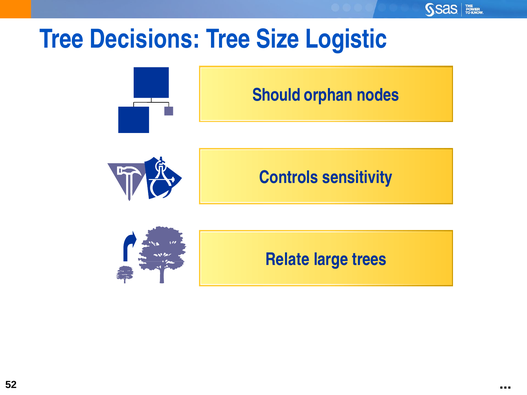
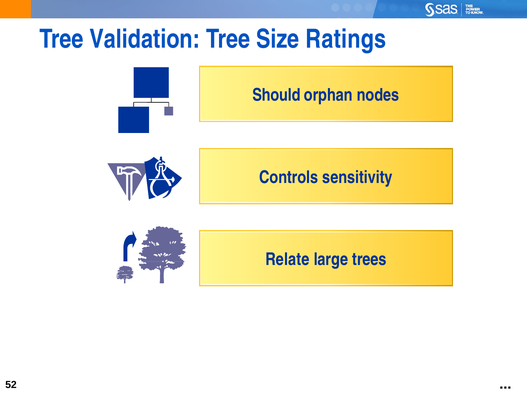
Decisions: Decisions -> Validation
Logistic: Logistic -> Ratings
